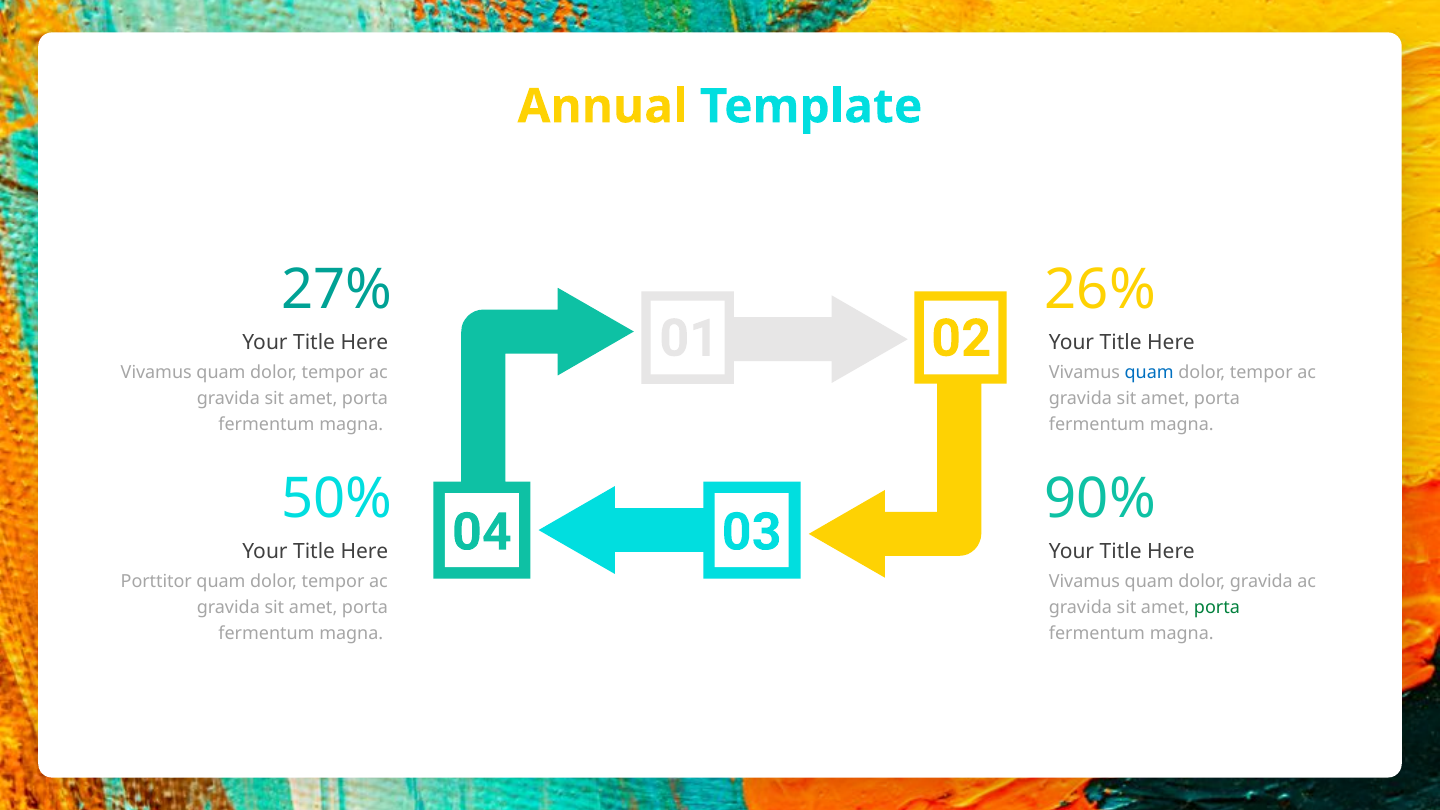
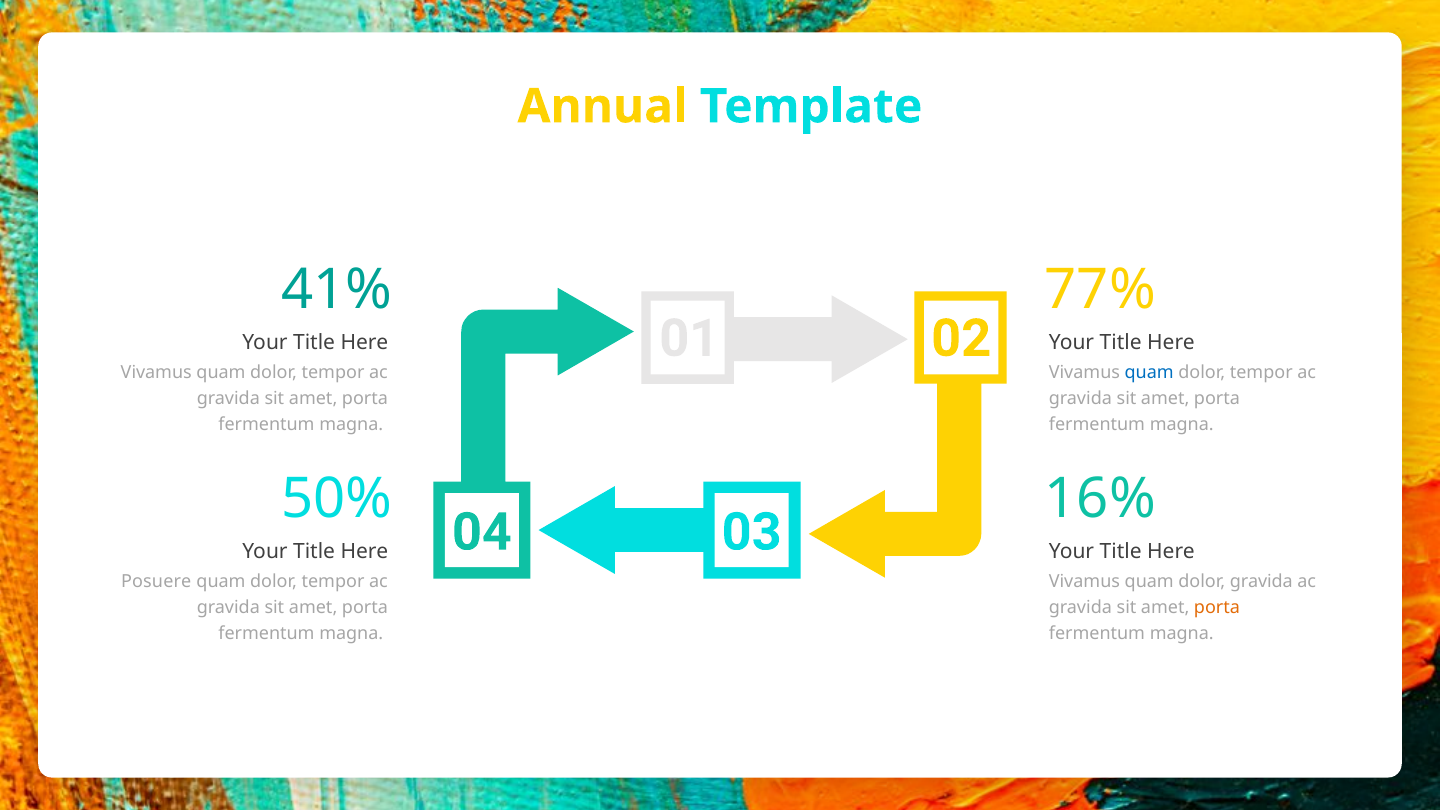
27%: 27% -> 41%
26%: 26% -> 77%
90%: 90% -> 16%
Porttitor: Porttitor -> Posuere
porta at (1217, 608) colour: green -> orange
